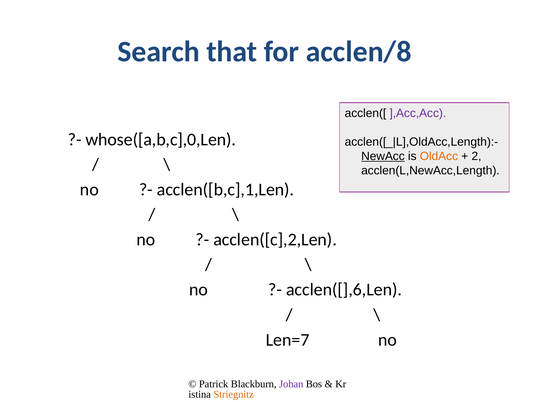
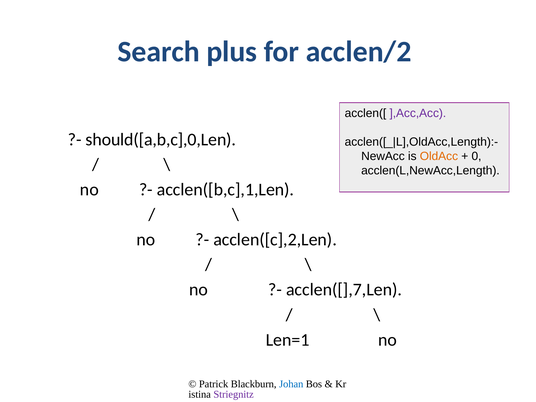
that: that -> plus
acclen/8: acclen/8 -> acclen/2
whose([a,b,c],0,Len: whose([a,b,c],0,Len -> should([a,b,c],0,Len
NewAcc underline: present -> none
2: 2 -> 0
acclen([],6,Len: acclen([],6,Len -> acclen([],7,Len
Len=7: Len=7 -> Len=1
Johan colour: purple -> blue
Striegnitz colour: orange -> purple
